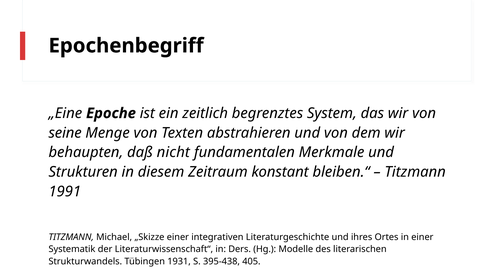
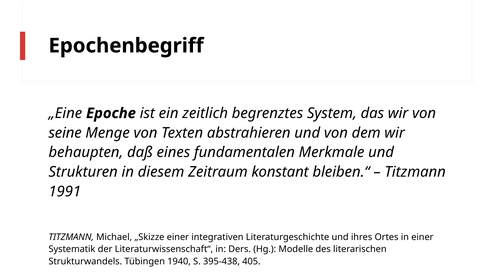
nicht: nicht -> eines
1931: 1931 -> 1940
